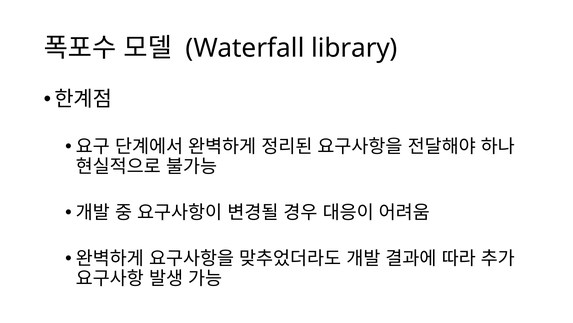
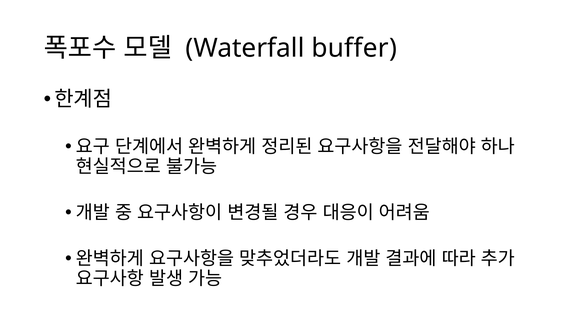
library: library -> buffer
